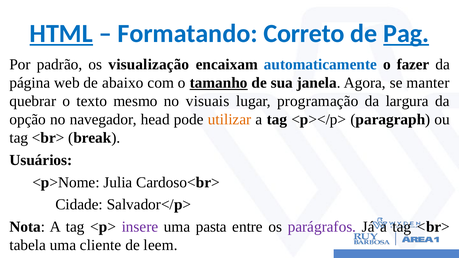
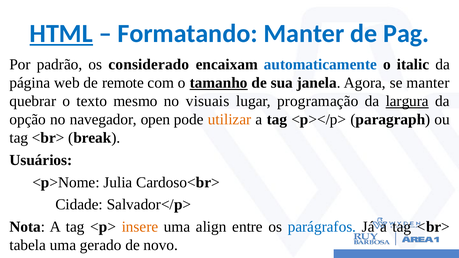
Formatando Correto: Correto -> Manter
Pag underline: present -> none
visualização: visualização -> considerado
fazer: fazer -> italic
abaixo: abaixo -> remote
largura underline: none -> present
head: head -> open
insere colour: purple -> orange
pasta: pasta -> align
parágrafos colour: purple -> blue
cliente: cliente -> gerado
leem: leem -> novo
